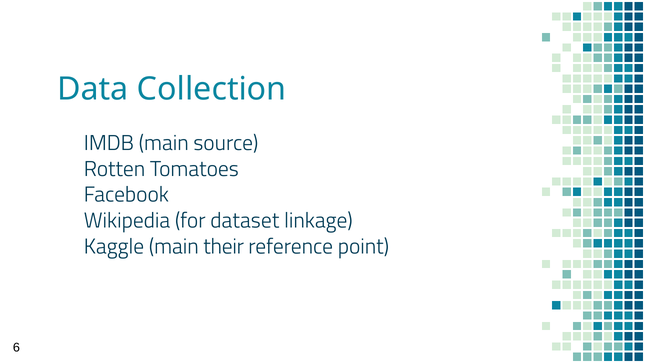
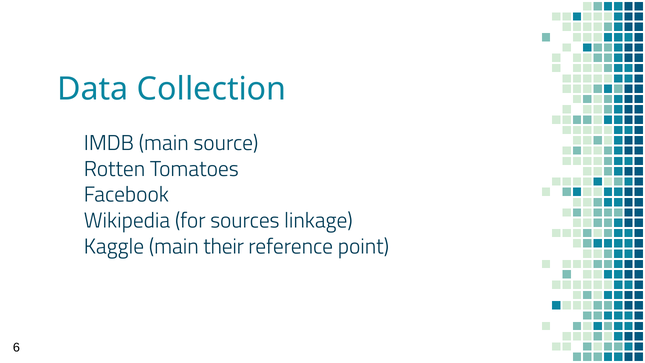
dataset: dataset -> sources
